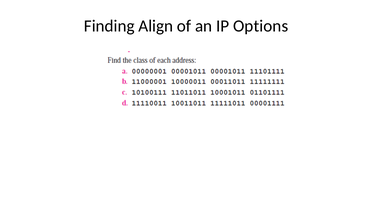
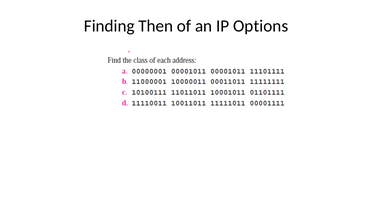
Align: Align -> Then
